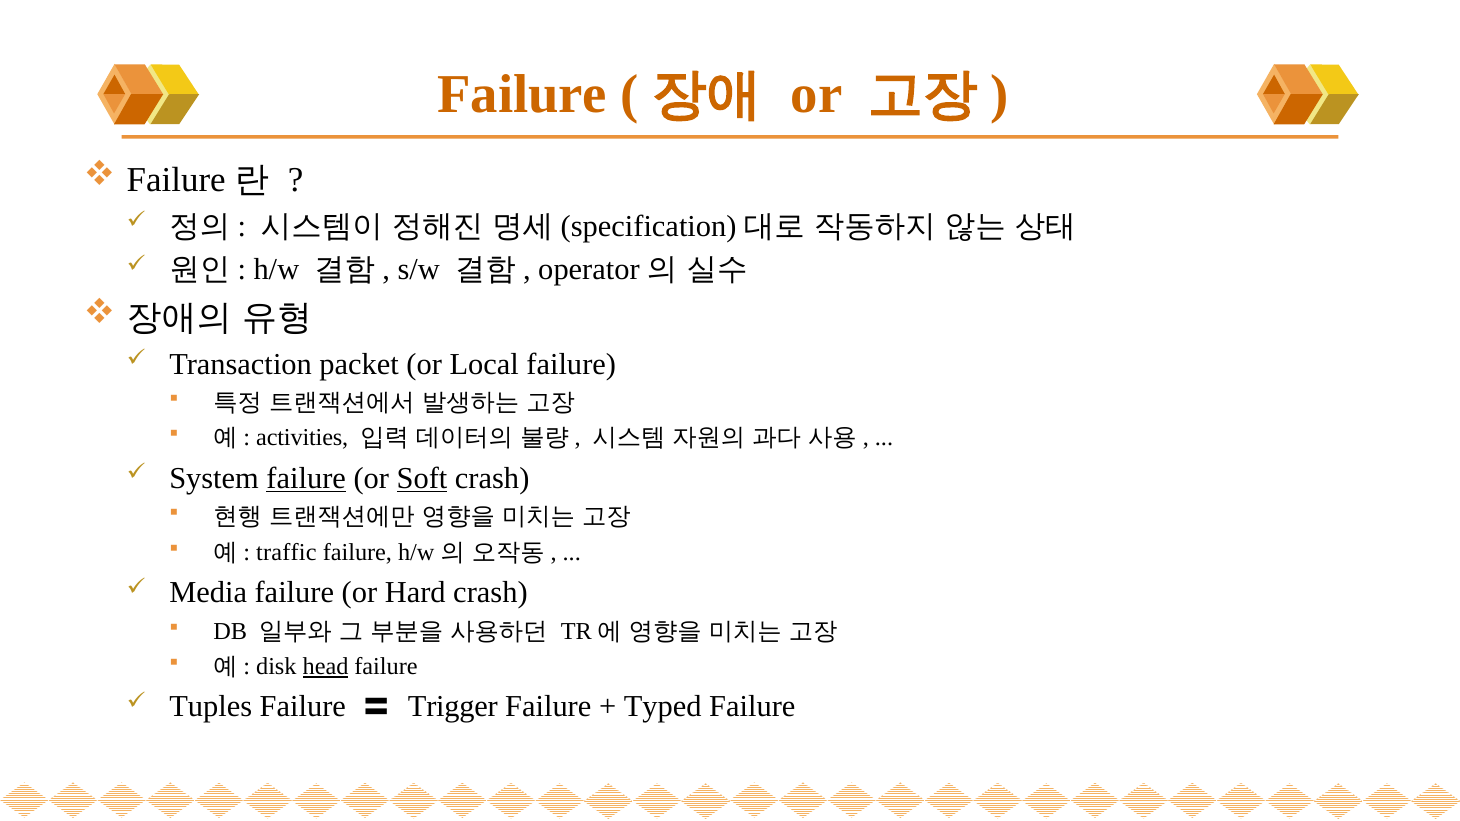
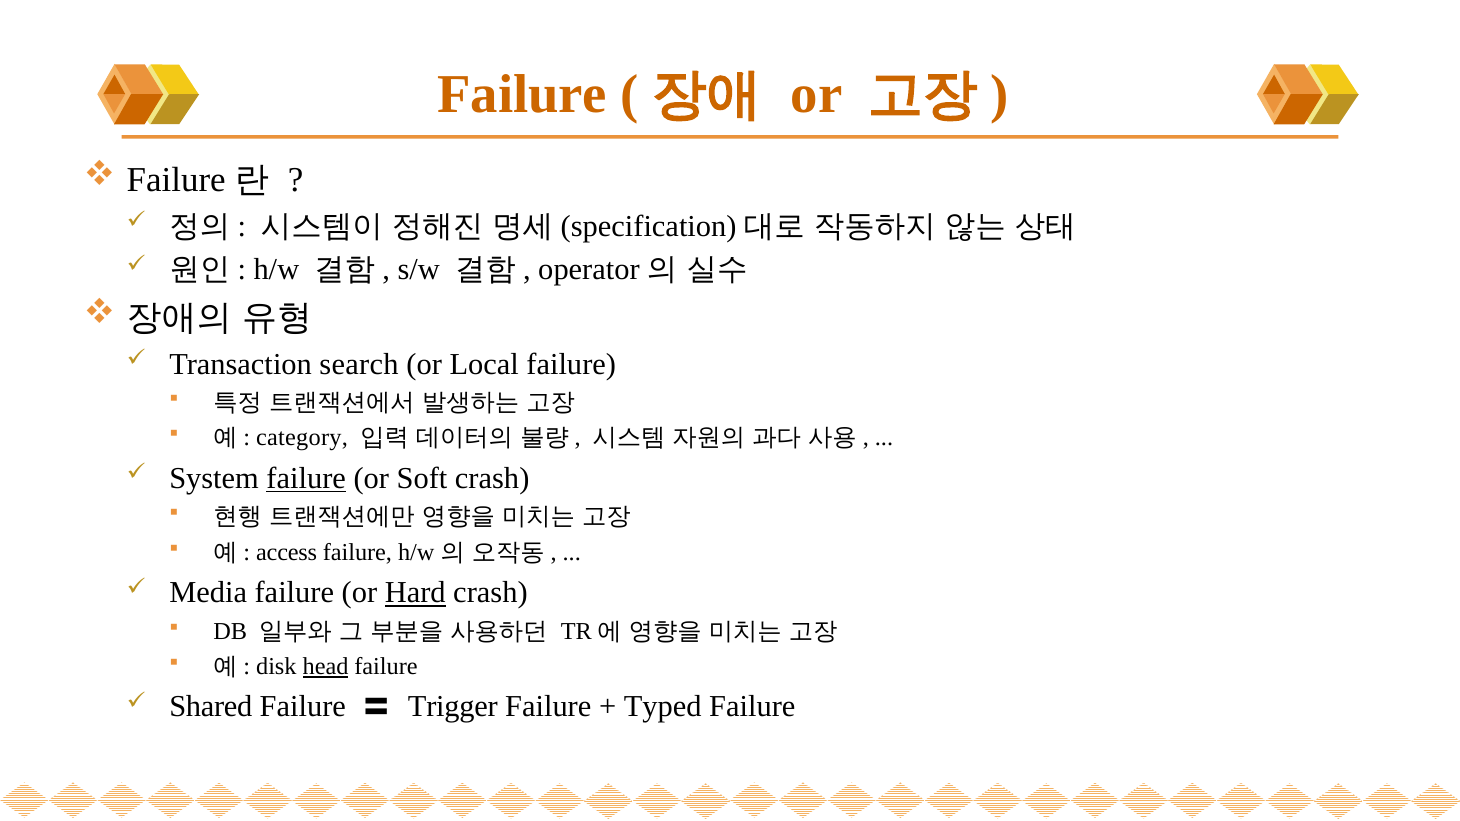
packet: packet -> search
activities: activities -> category
Soft underline: present -> none
traffic: traffic -> access
Hard underline: none -> present
Tuples: Tuples -> Shared
